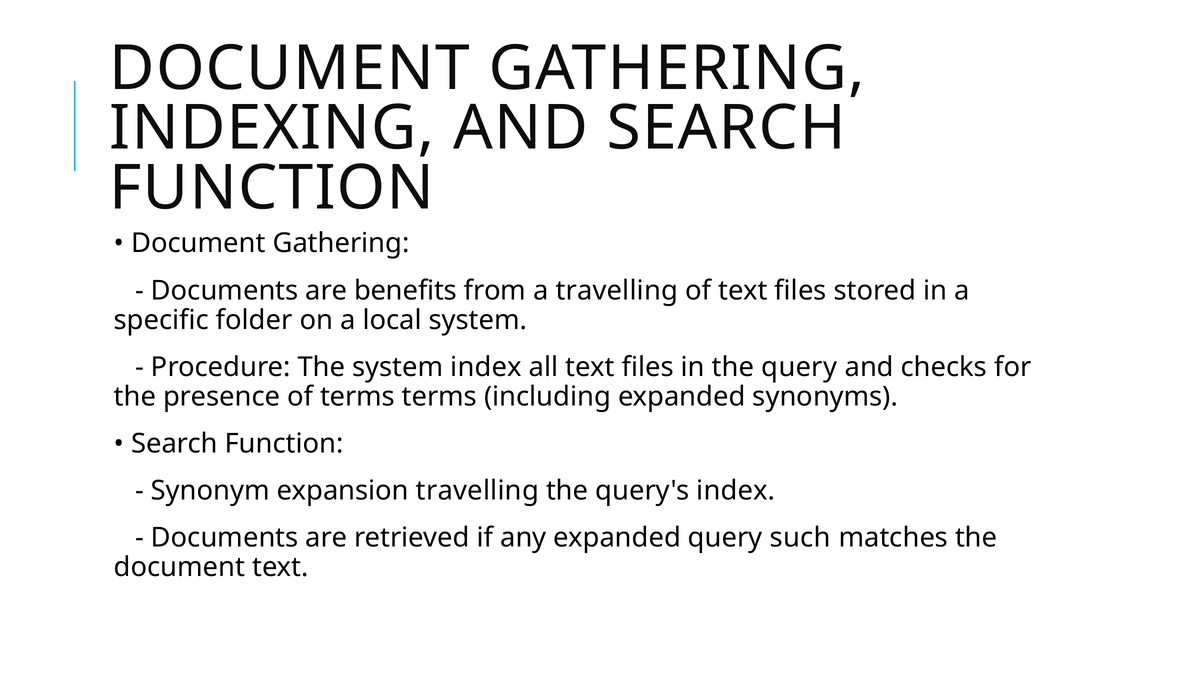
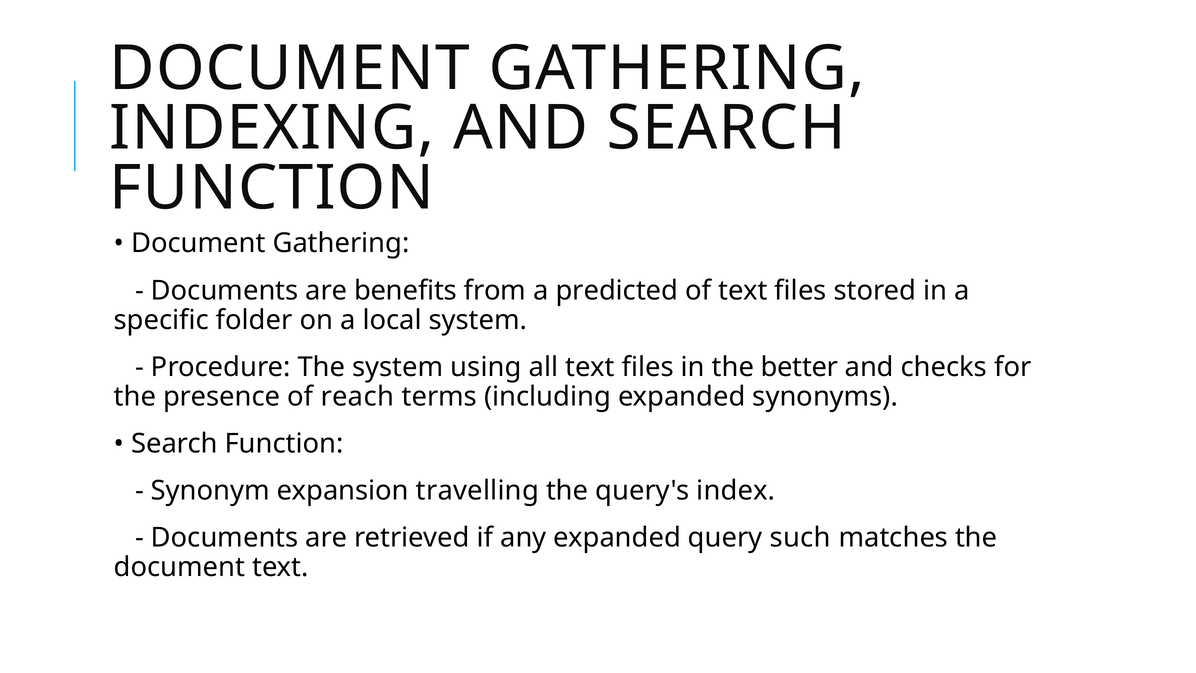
a travelling: travelling -> predicted
system index: index -> using
the query: query -> better
of terms: terms -> reach
